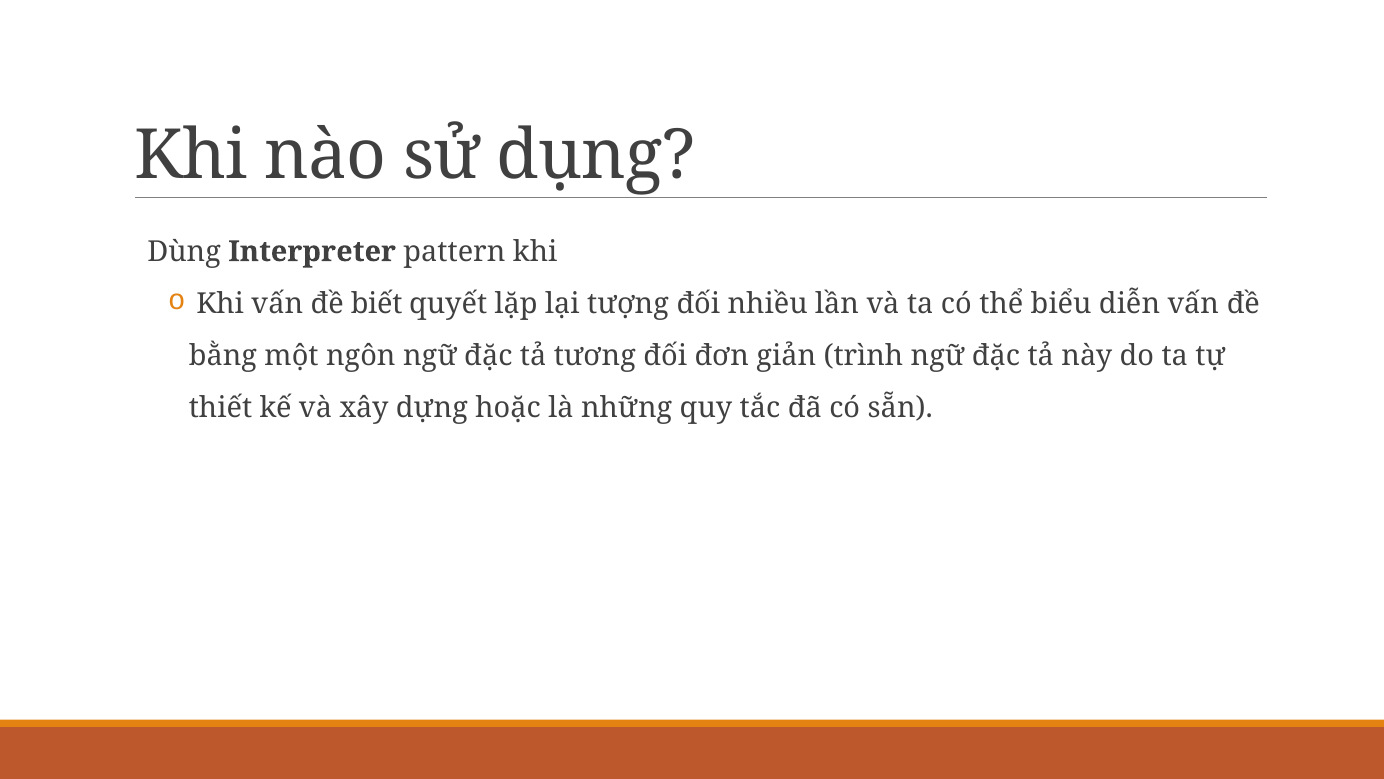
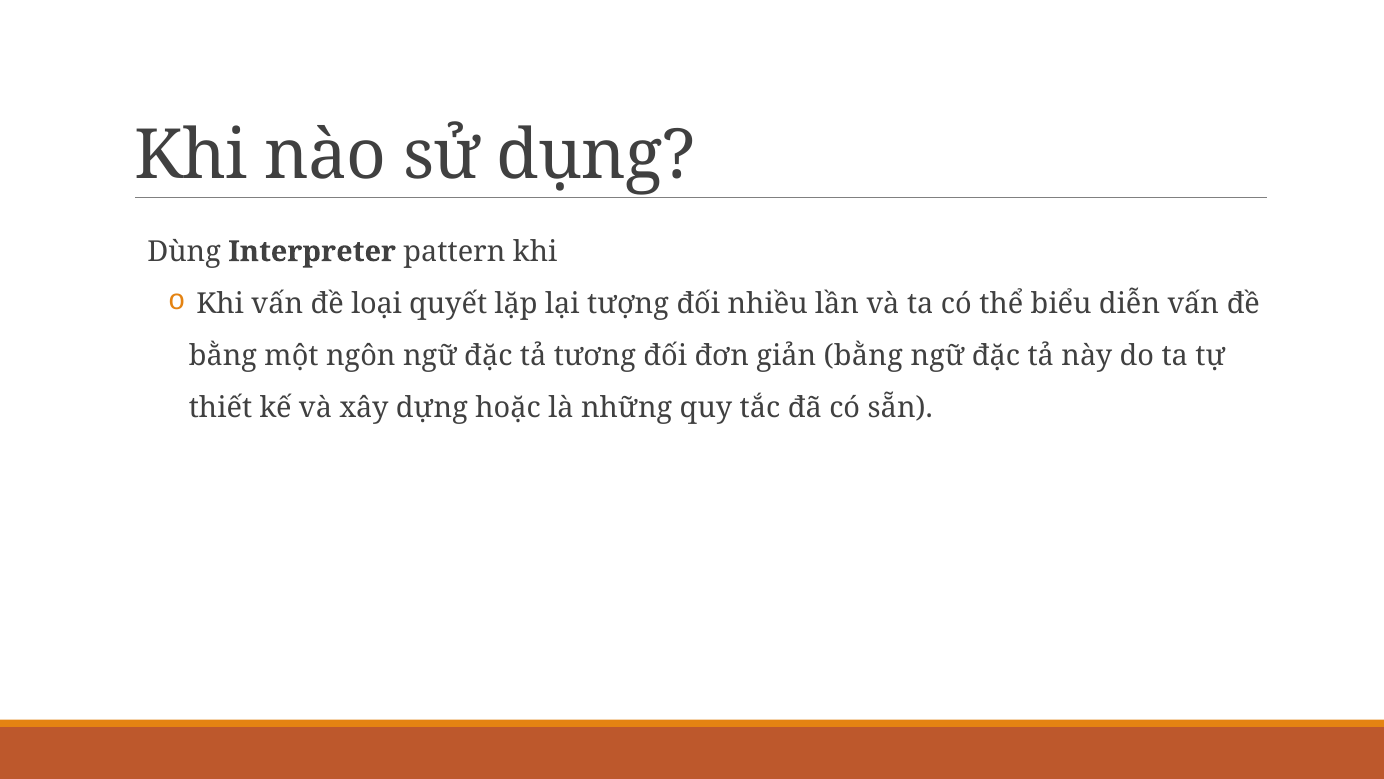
biết: biết -> loại
giản trình: trình -> bằng
